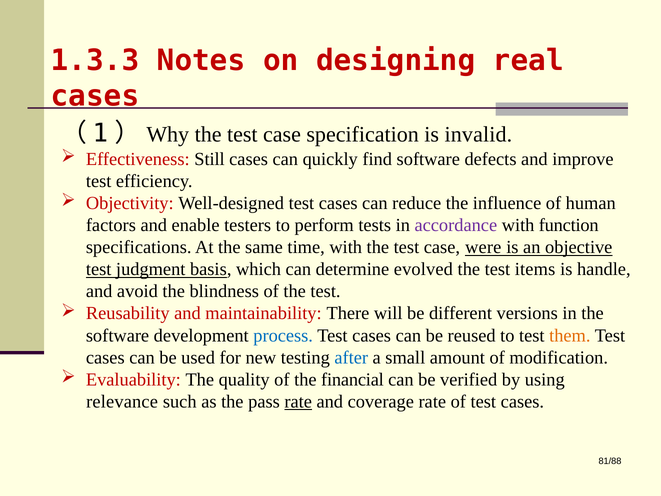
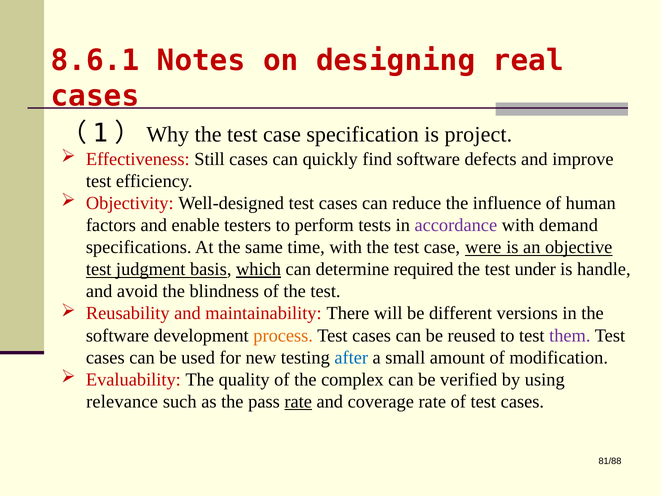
1.3.3: 1.3.3 -> 8.6.1
invalid: invalid -> project
function: function -> demand
which underline: none -> present
evolved: evolved -> required
items: items -> under
process colour: blue -> orange
them colour: orange -> purple
financial: financial -> complex
